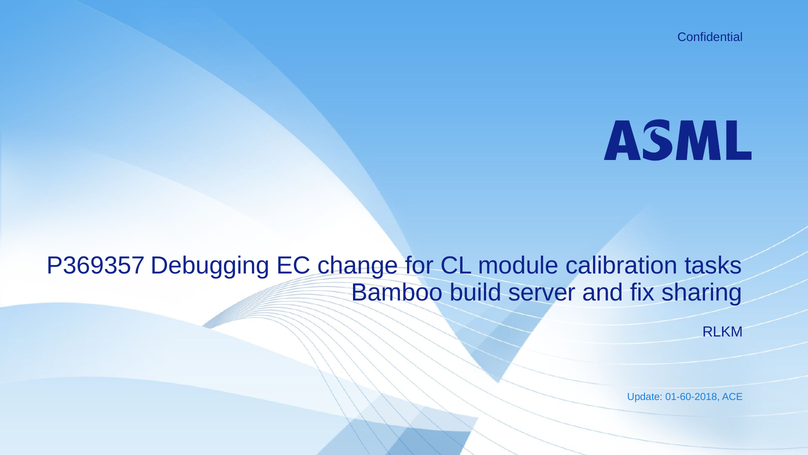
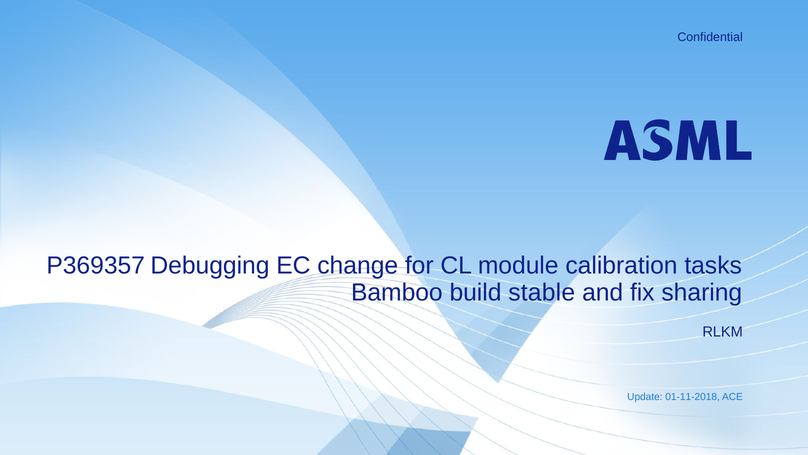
server: server -> stable
01-60-2018: 01-60-2018 -> 01-11-2018
